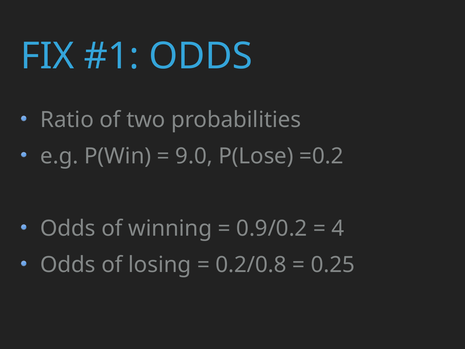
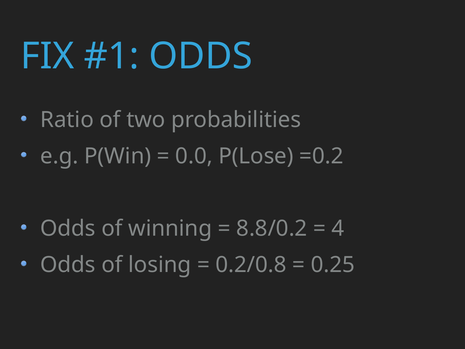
9.0: 9.0 -> 0.0
0.9/0.2: 0.9/0.2 -> 8.8/0.2
